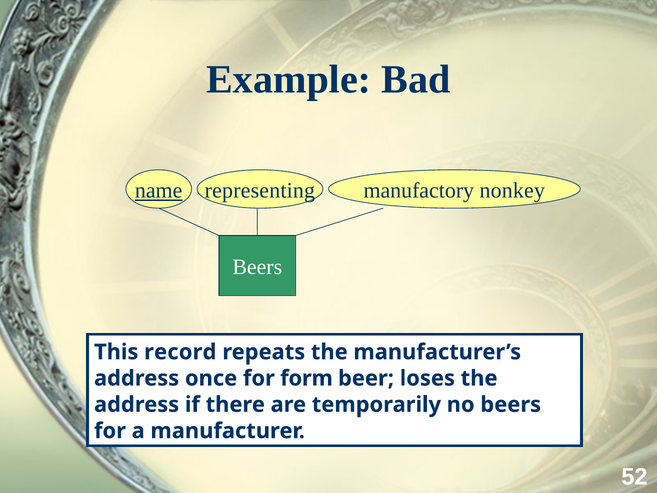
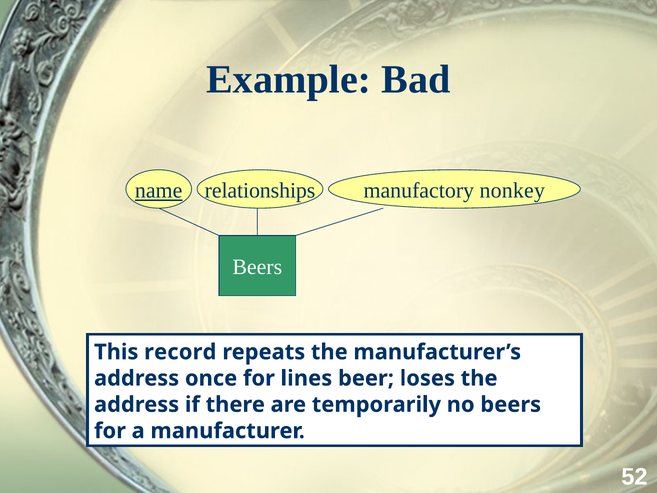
representing: representing -> relationships
form: form -> lines
